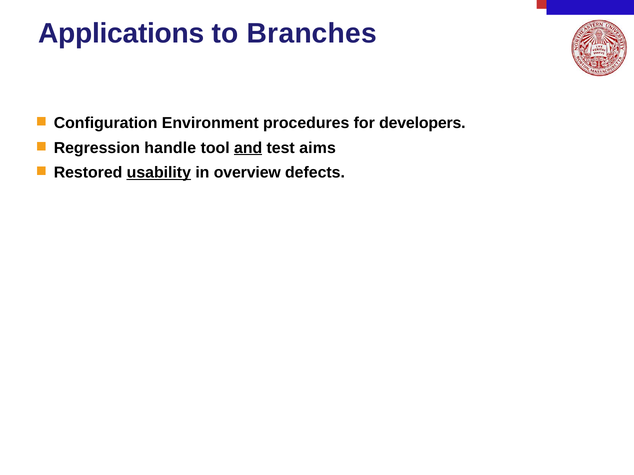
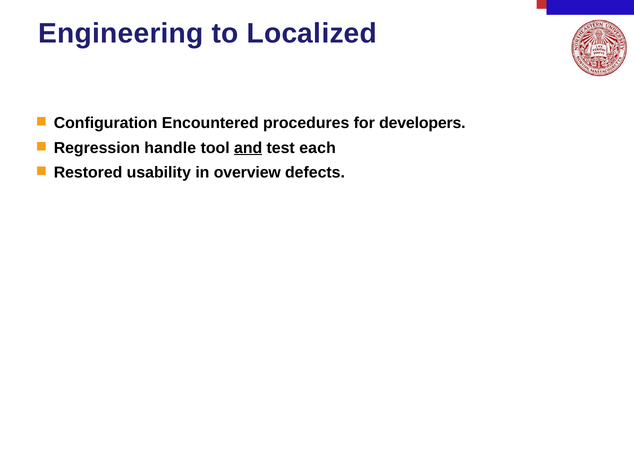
Applications: Applications -> Engineering
Branches: Branches -> Localized
Environment: Environment -> Encountered
aims: aims -> each
usability underline: present -> none
